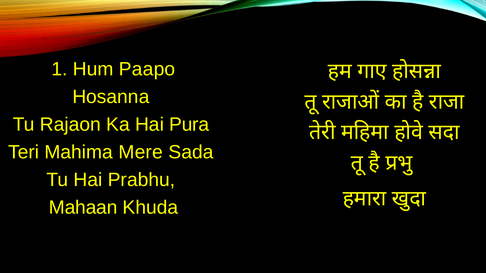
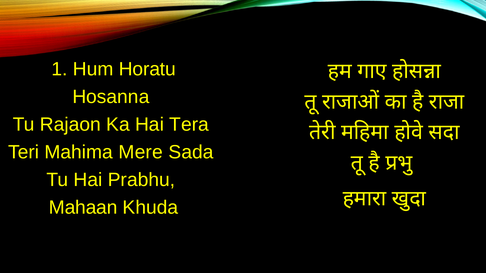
Paapo: Paapo -> Horatu
Pura: Pura -> Tera
